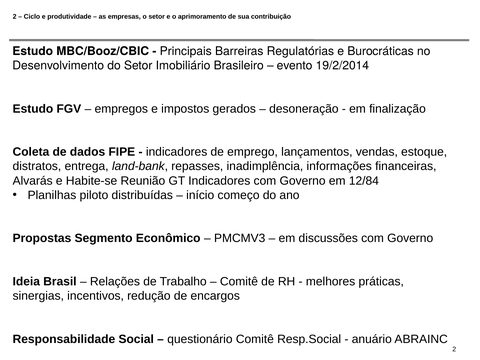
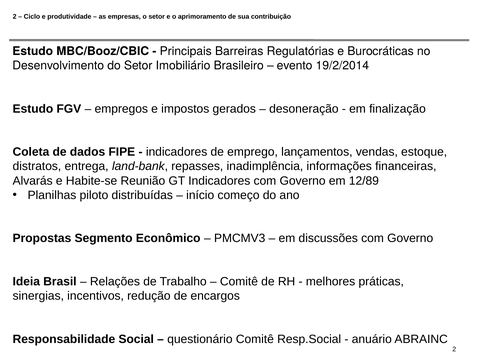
12/84: 12/84 -> 12/89
